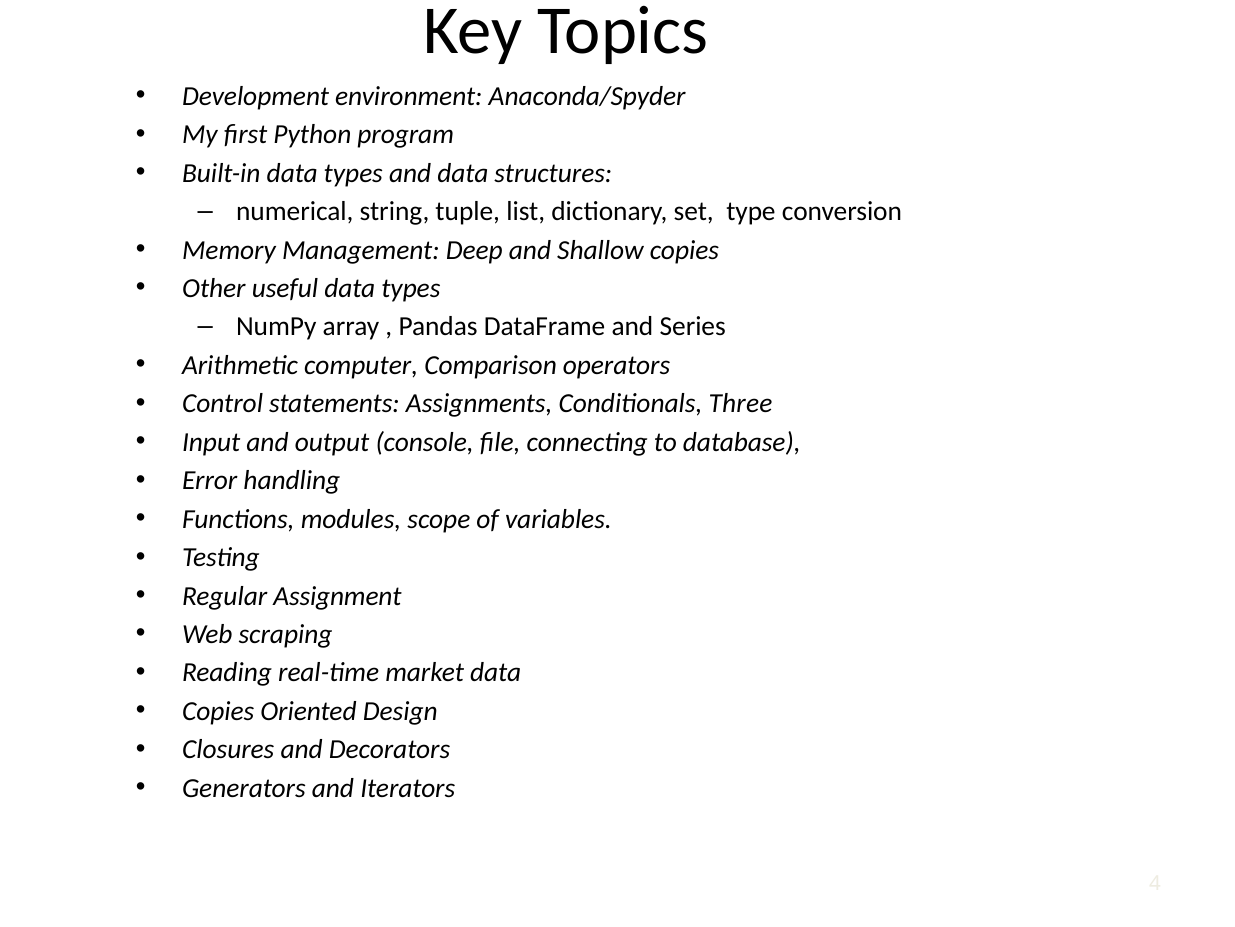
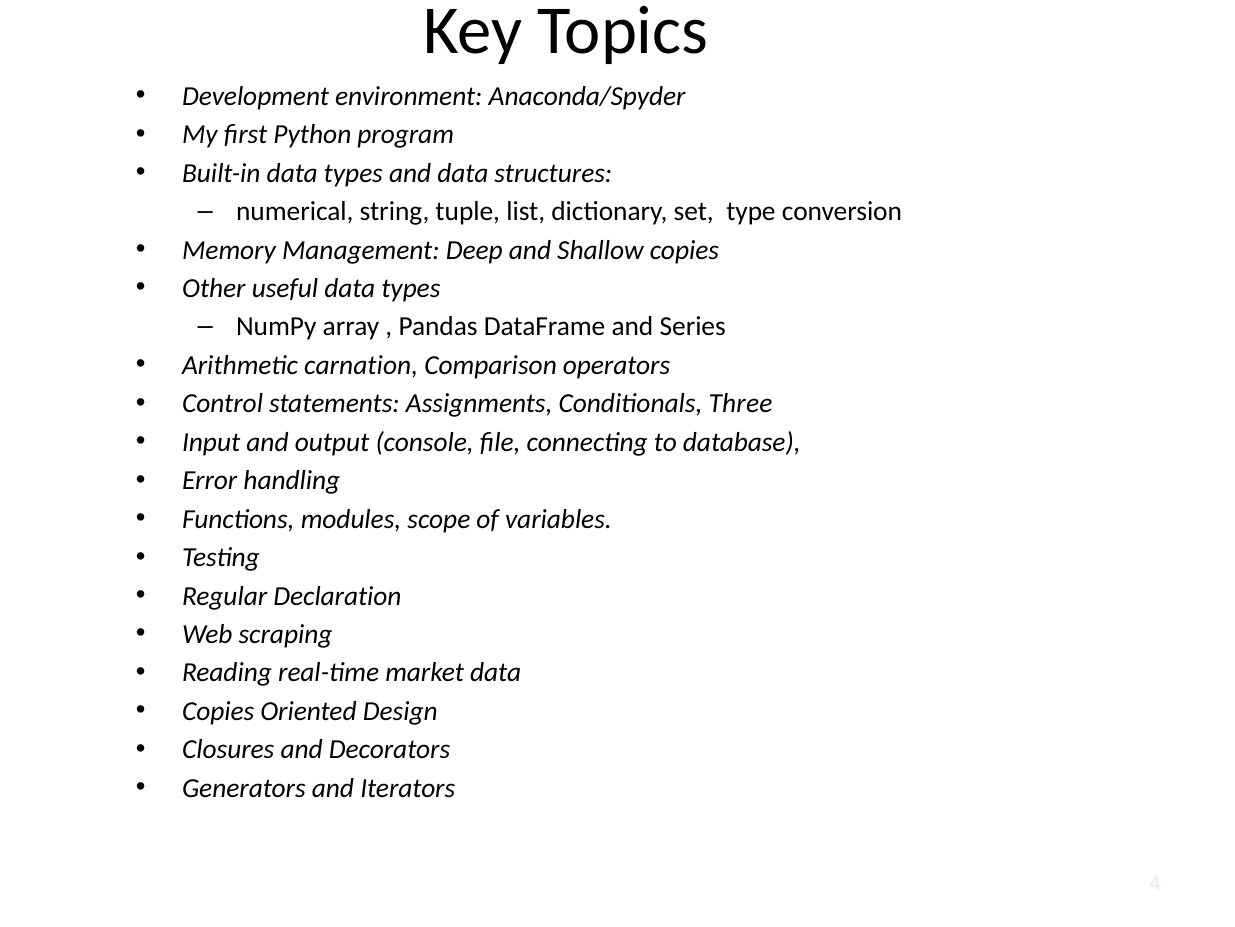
computer: computer -> carnation
Assignment: Assignment -> Declaration
